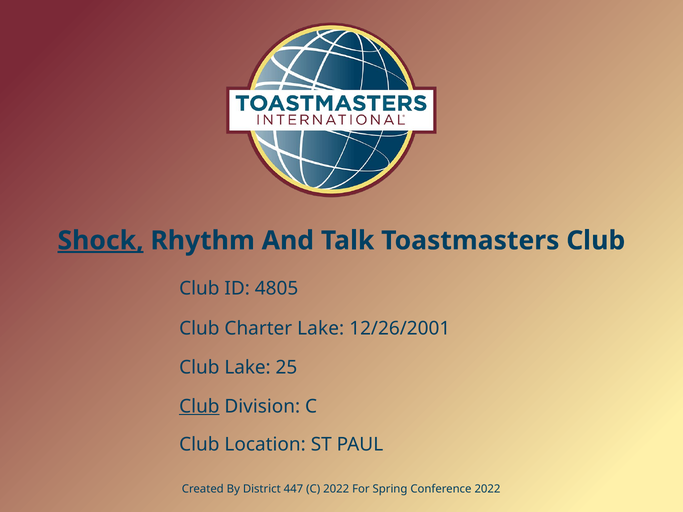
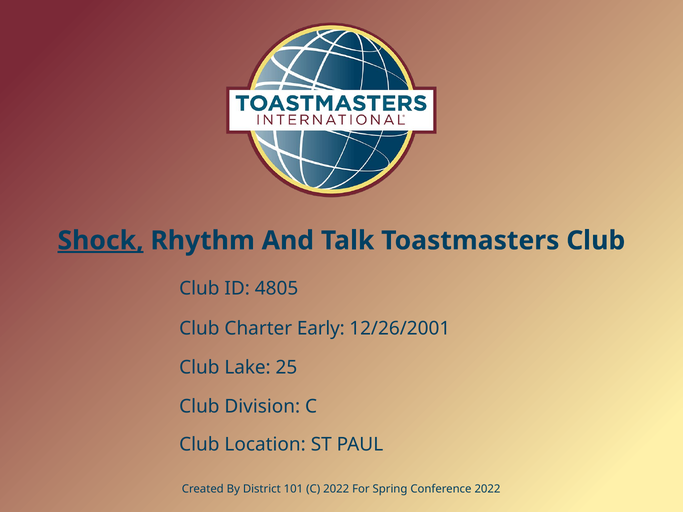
Charter Lake: Lake -> Early
Club at (199, 407) underline: present -> none
447: 447 -> 101
